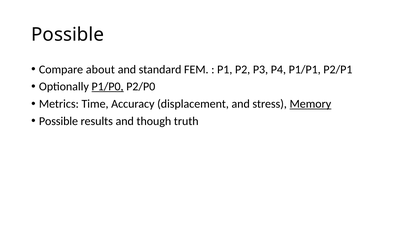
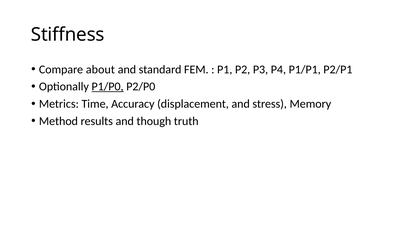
Possible at (68, 34): Possible -> Stiffness
Memory underline: present -> none
Possible at (58, 121): Possible -> Method
